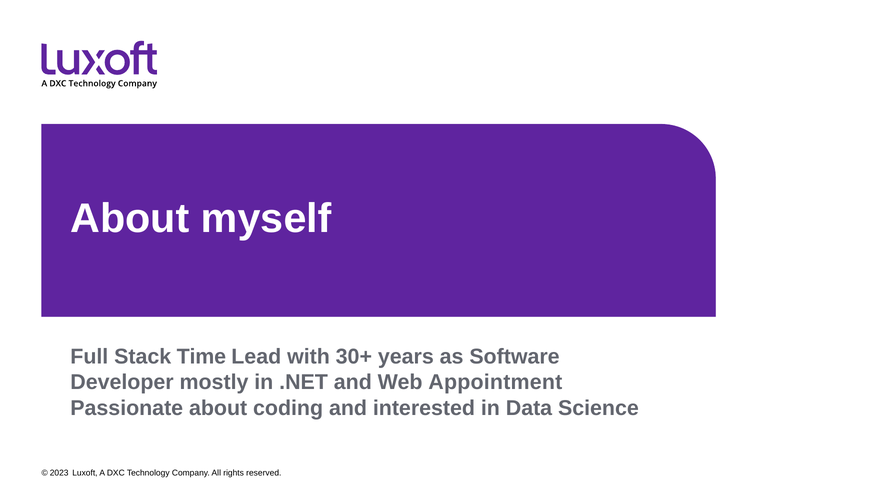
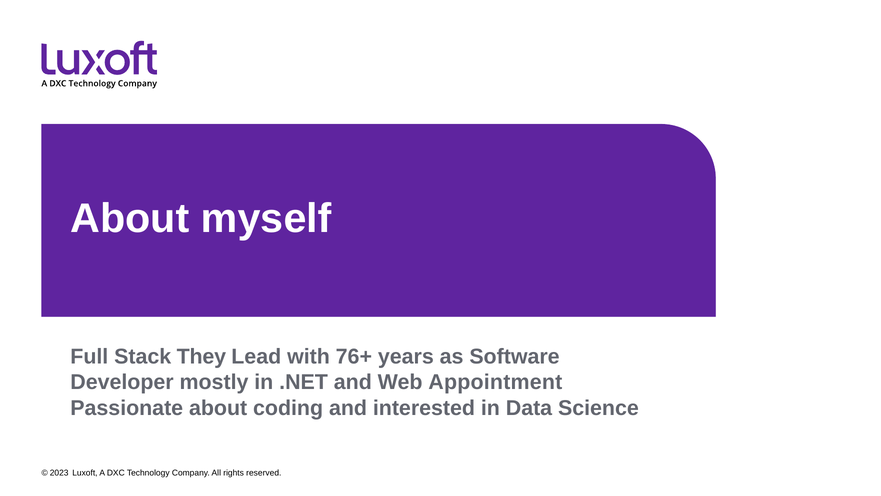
Time: Time -> They
30+: 30+ -> 76+
